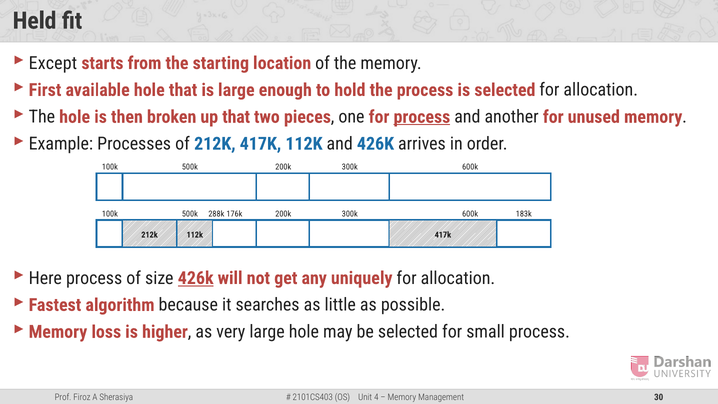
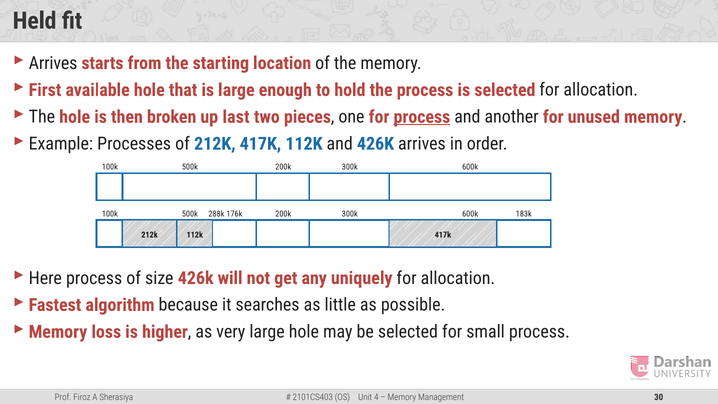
Except at (53, 63): Except -> Arrives
up that: that -> last
426k at (196, 278) underline: present -> none
